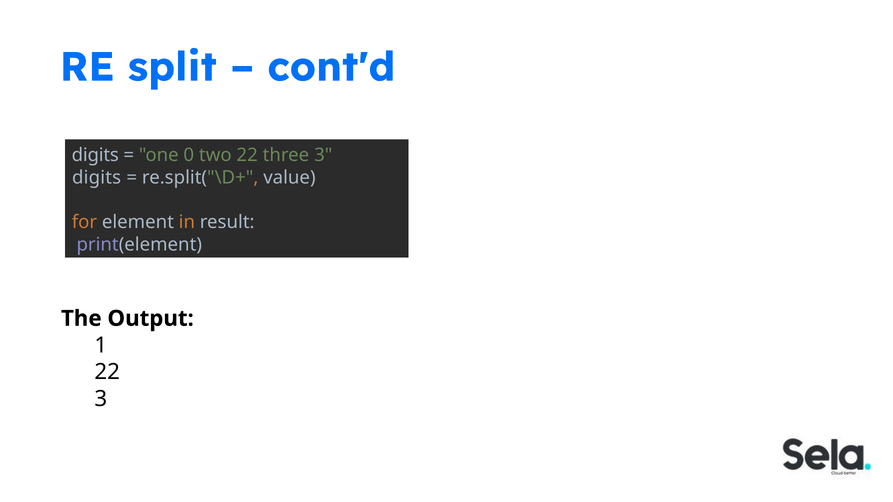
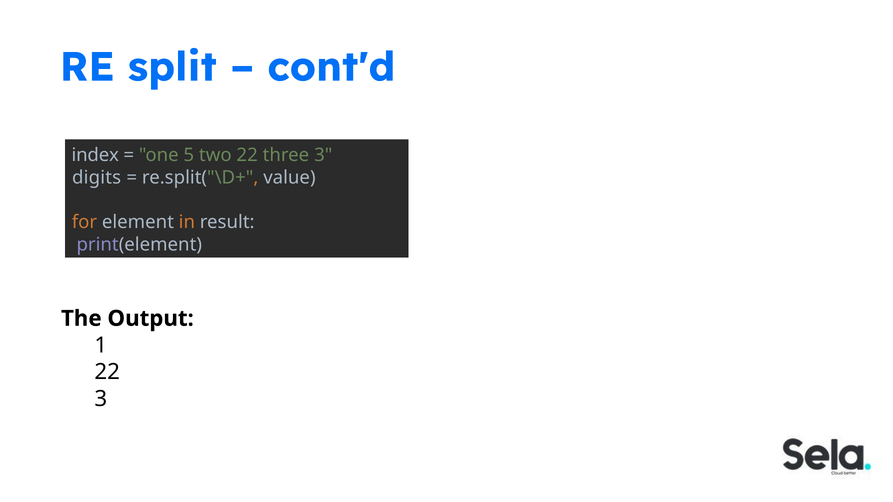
digits at (95, 155): digits -> index
0: 0 -> 5
